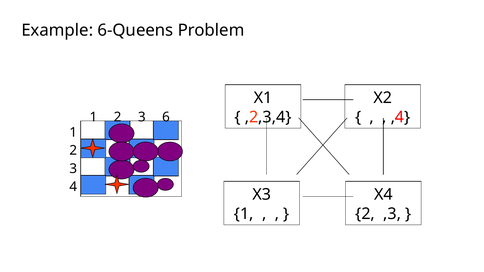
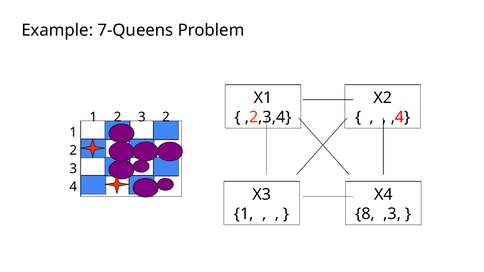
6-Queens: 6-Queens -> 7-Queens
6 at (166, 117): 6 -> 2
2 at (365, 214): 2 -> 8
